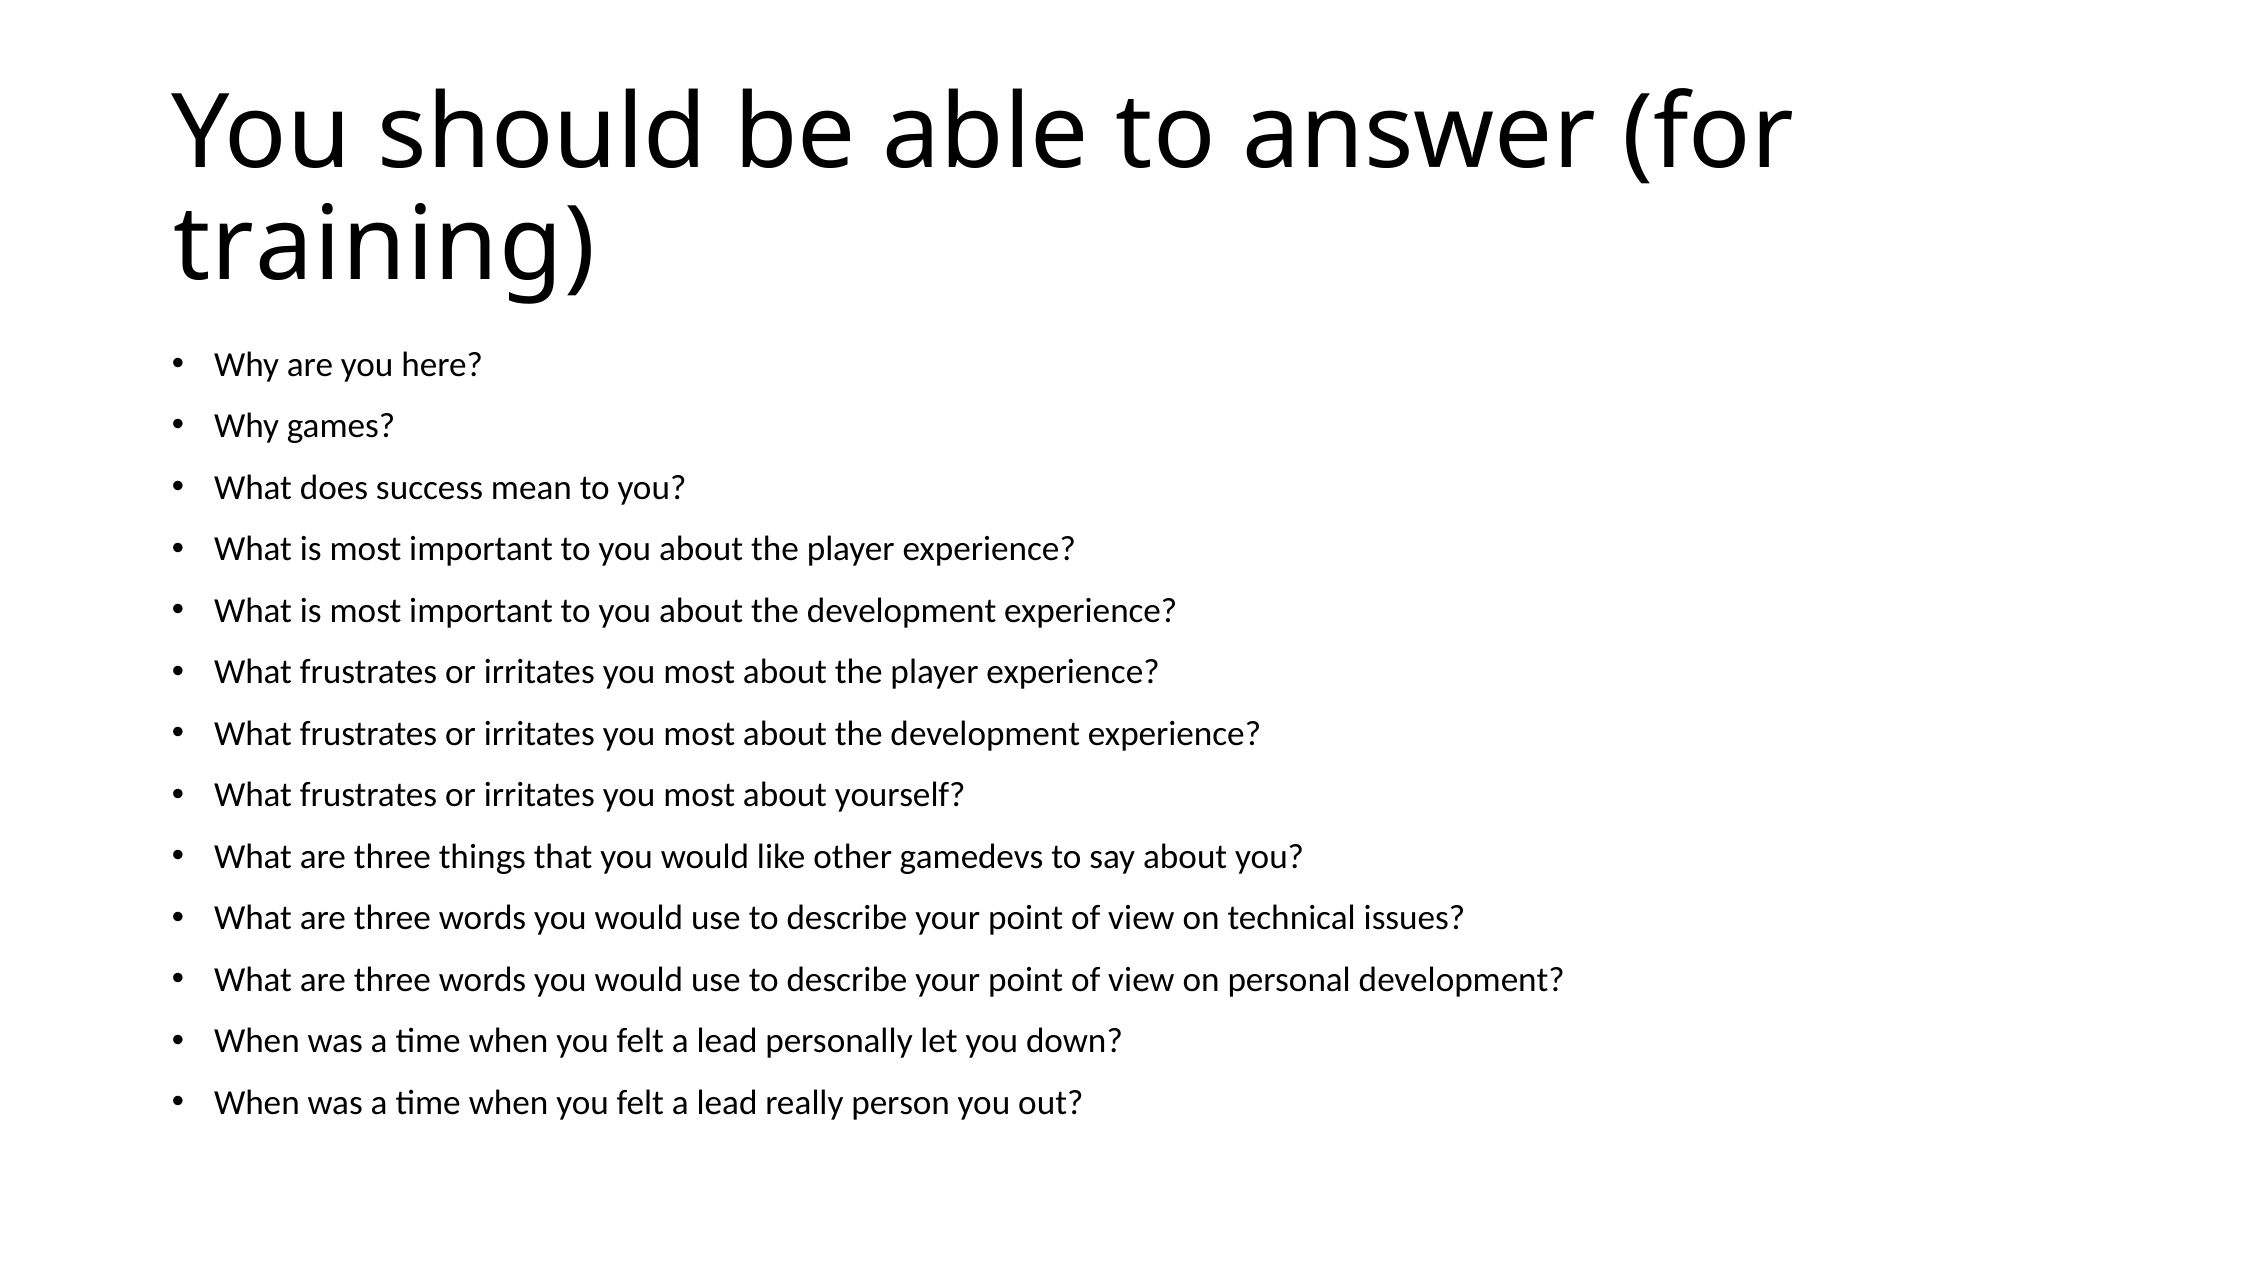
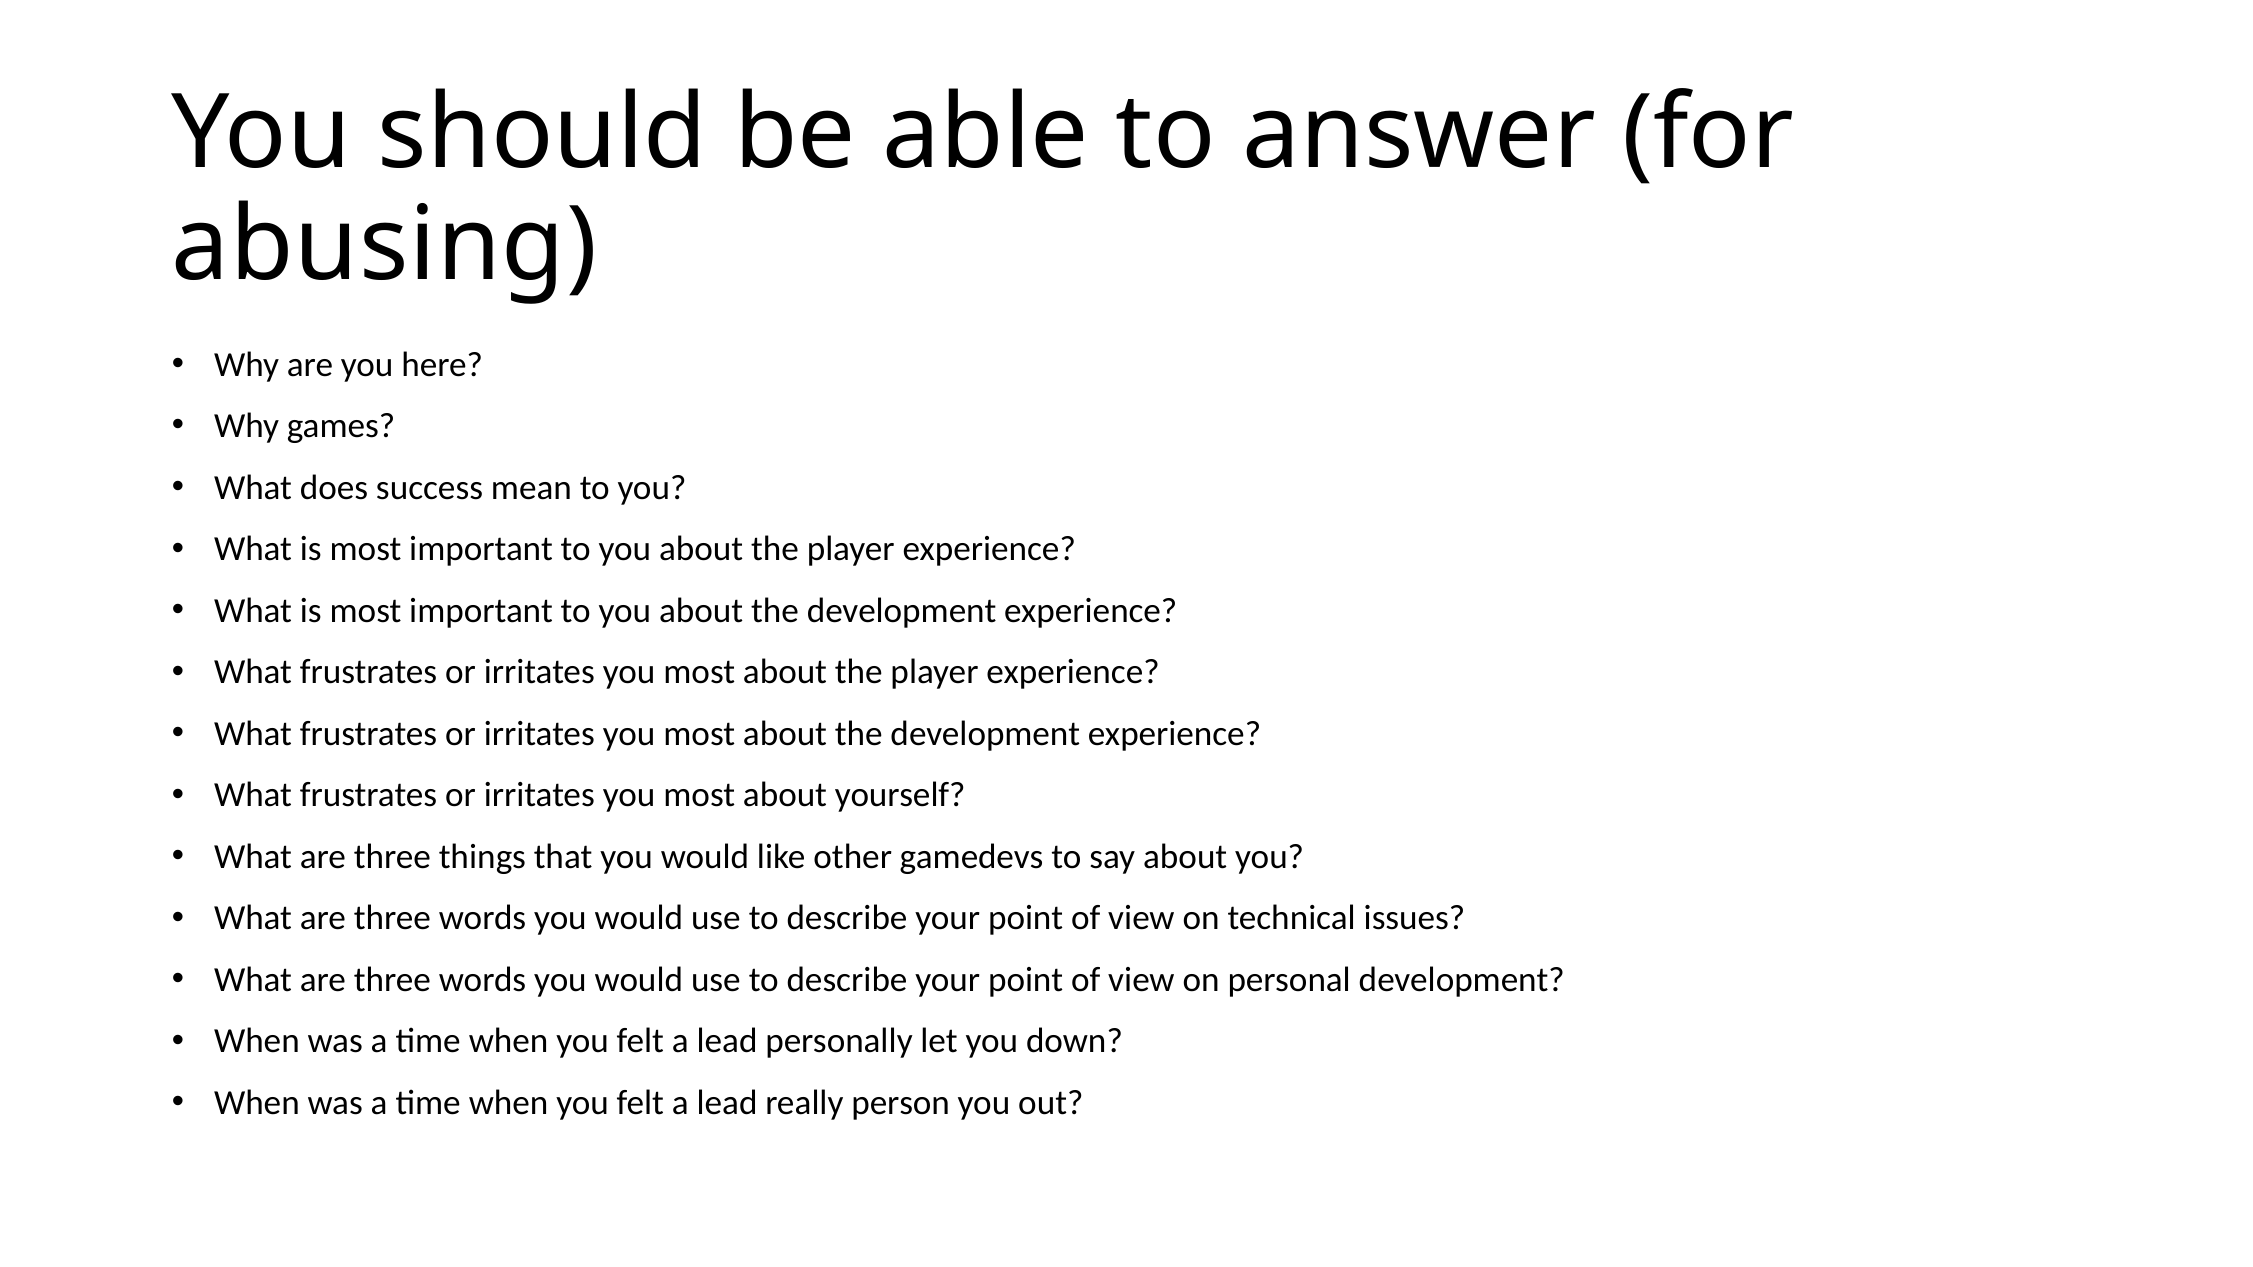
training: training -> abusing
